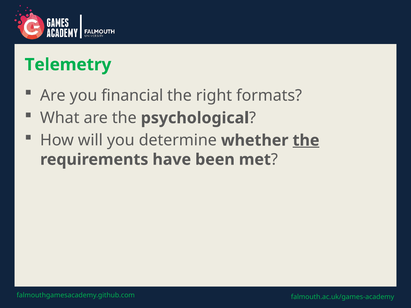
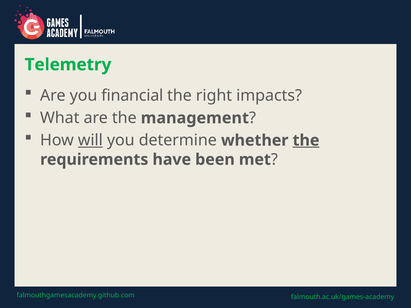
formats: formats -> impacts
psychological: psychological -> management
will underline: none -> present
